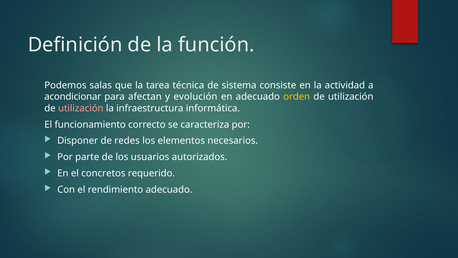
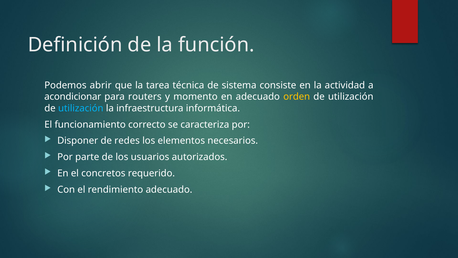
salas: salas -> abrir
afectan: afectan -> routers
evolución: evolución -> momento
utilización at (81, 108) colour: pink -> light blue
